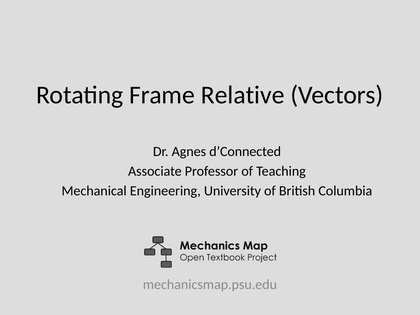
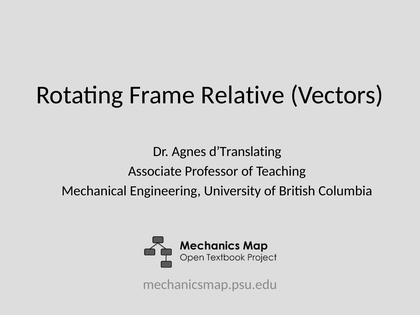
d’Connected: d’Connected -> d’Translating
